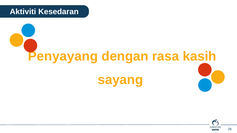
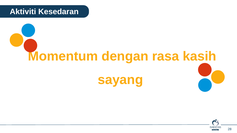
Penyayang: Penyayang -> Momentum
